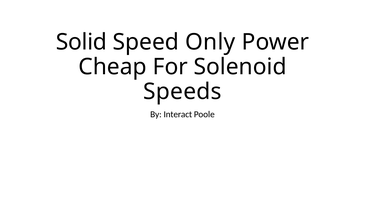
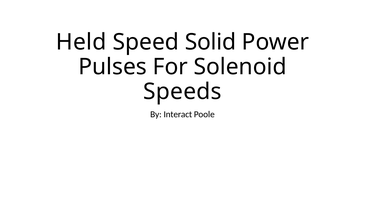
Solid: Solid -> Held
Only: Only -> Solid
Cheap: Cheap -> Pulses
